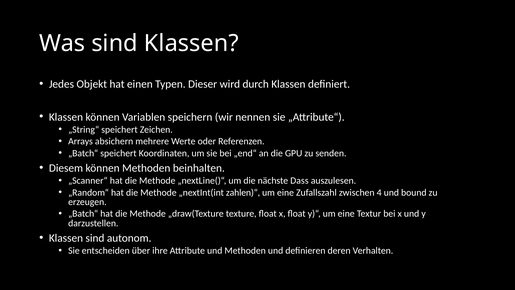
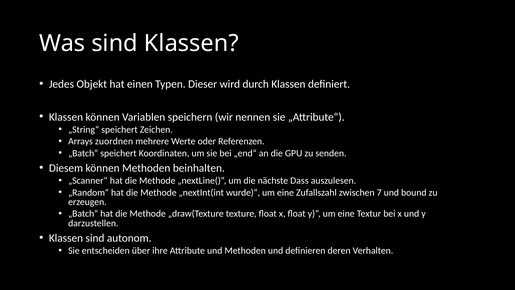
absichern: absichern -> zuordnen
zahlen)“: zahlen)“ -> wurde)“
4: 4 -> 7
